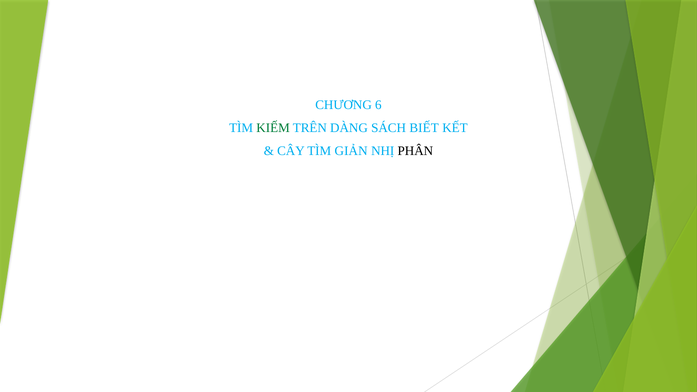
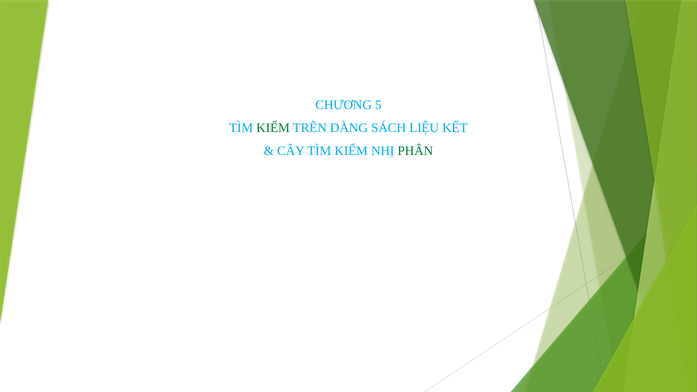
6: 6 -> 5
BIẾT: BIẾT -> LIỆU
GIẢN: GIẢN -> KIỂM
PHÂN colour: black -> green
